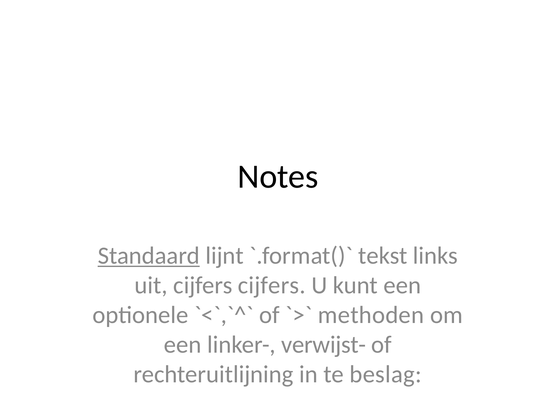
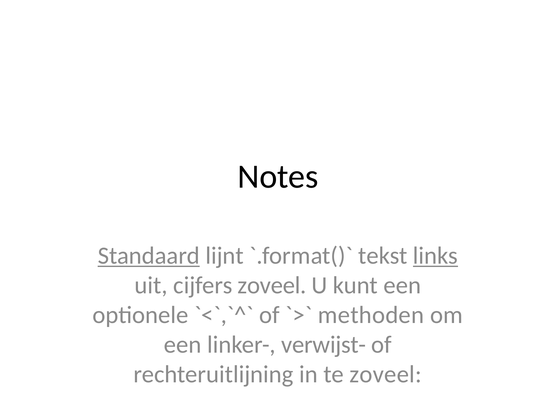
links underline: none -> present
cijfers cijfers: cijfers -> zoveel
te beslag: beslag -> zoveel
